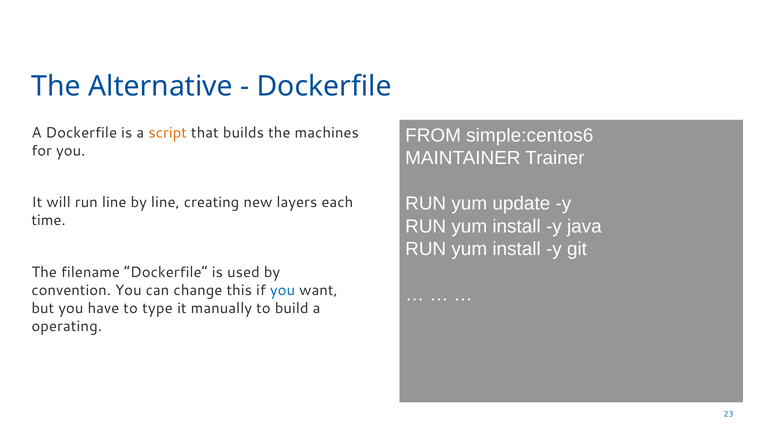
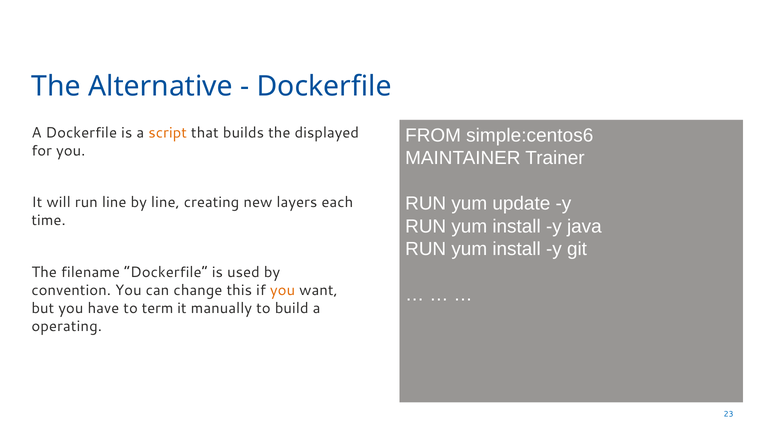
machines: machines -> displayed
you at (283, 290) colour: blue -> orange
type: type -> term
